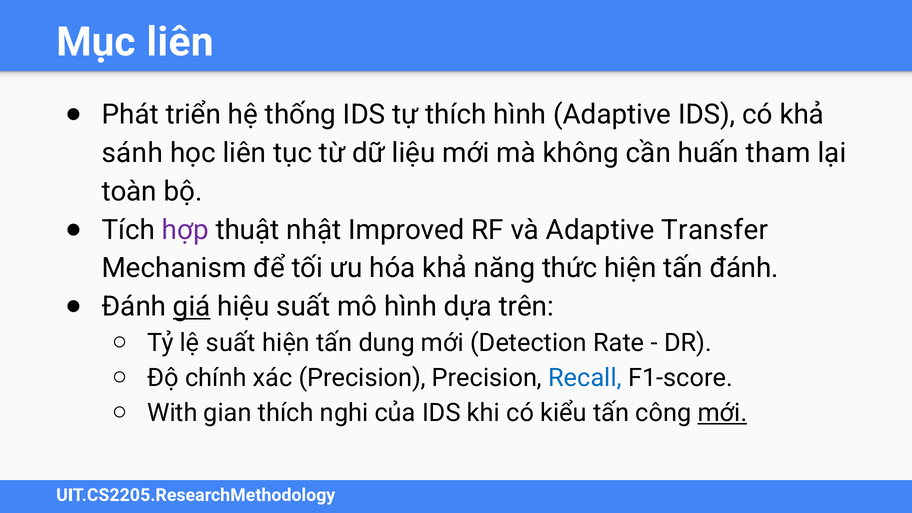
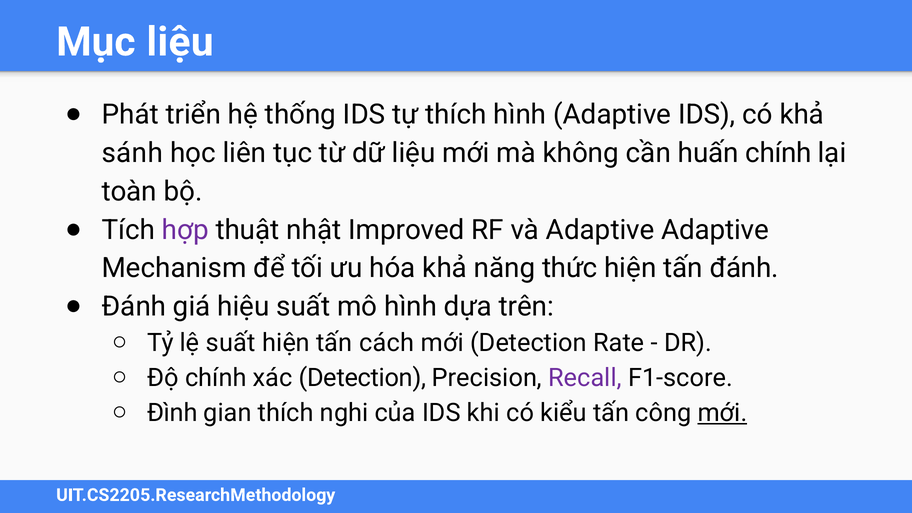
Mục liên: liên -> liệu
huấn tham: tham -> chính
Adaptive Transfer: Transfer -> Adaptive
giá underline: present -> none
dung: dung -> cách
xác Precision: Precision -> Detection
Recall colour: blue -> purple
With: With -> Đình
